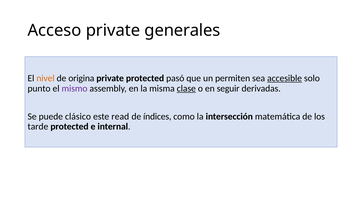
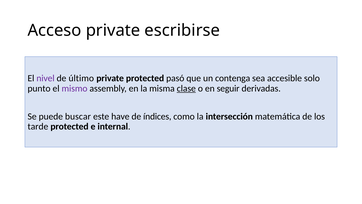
generales: generales -> escribirse
nivel colour: orange -> purple
origina: origina -> último
permiten: permiten -> contenga
accesible underline: present -> none
clásico: clásico -> buscar
read: read -> have
